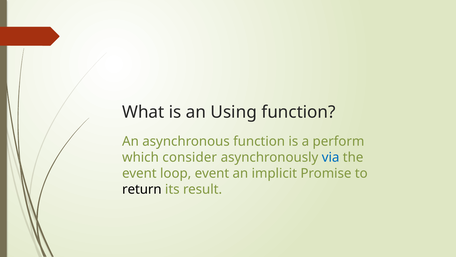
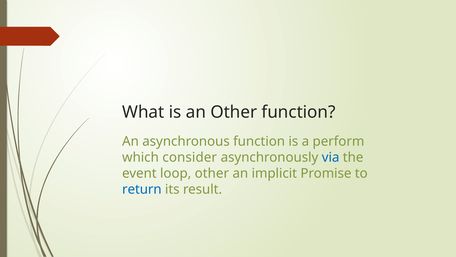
an Using: Using -> Other
loop event: event -> other
return colour: black -> blue
